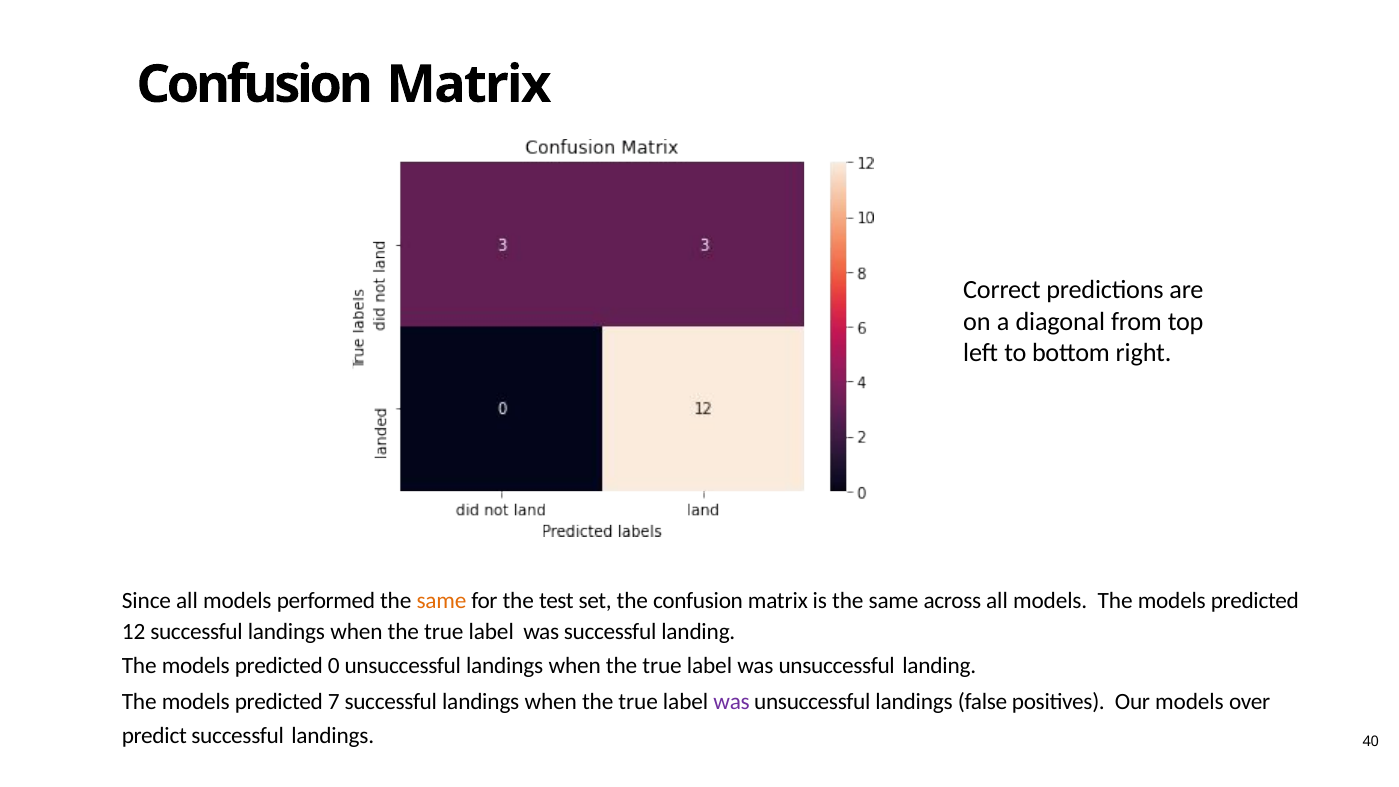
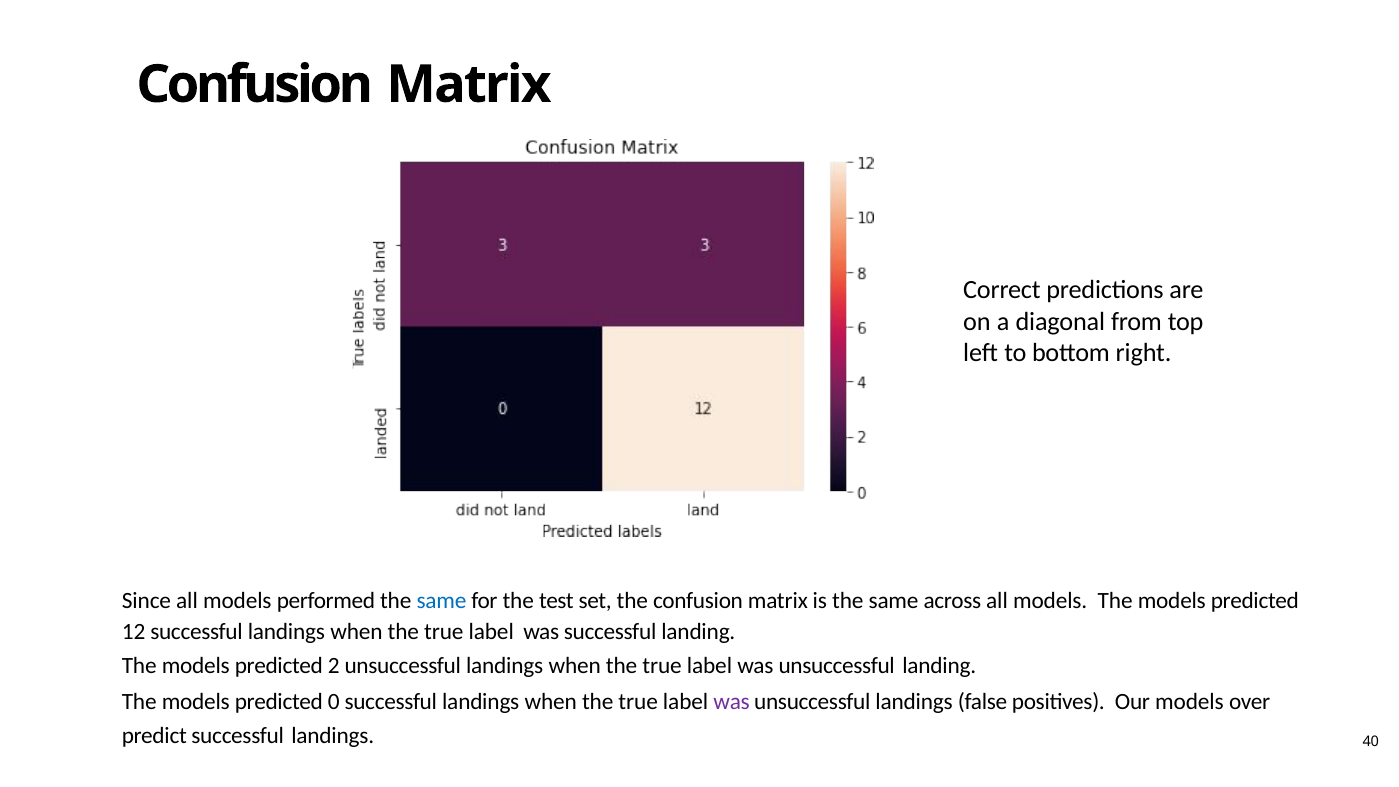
same at (442, 600) colour: orange -> blue
0: 0 -> 2
7: 7 -> 0
